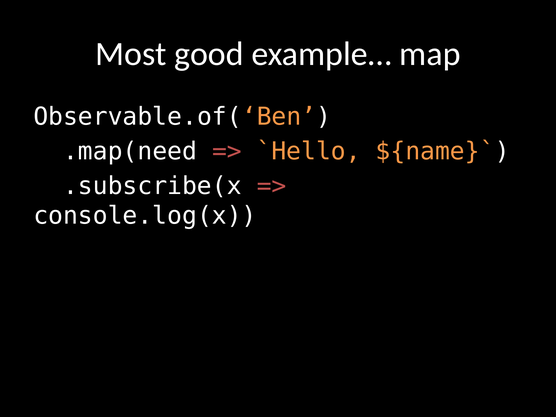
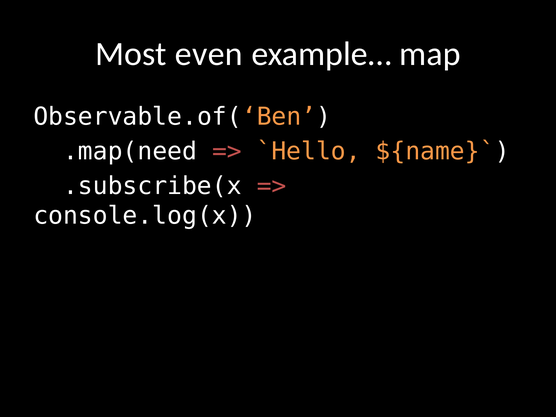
good: good -> even
